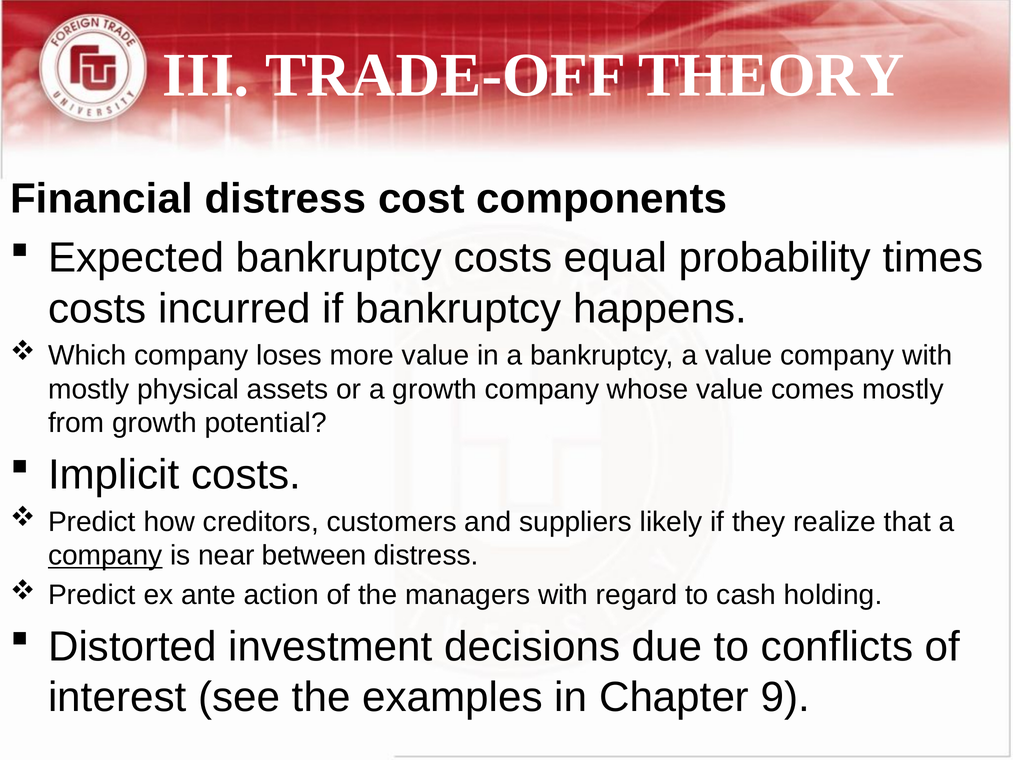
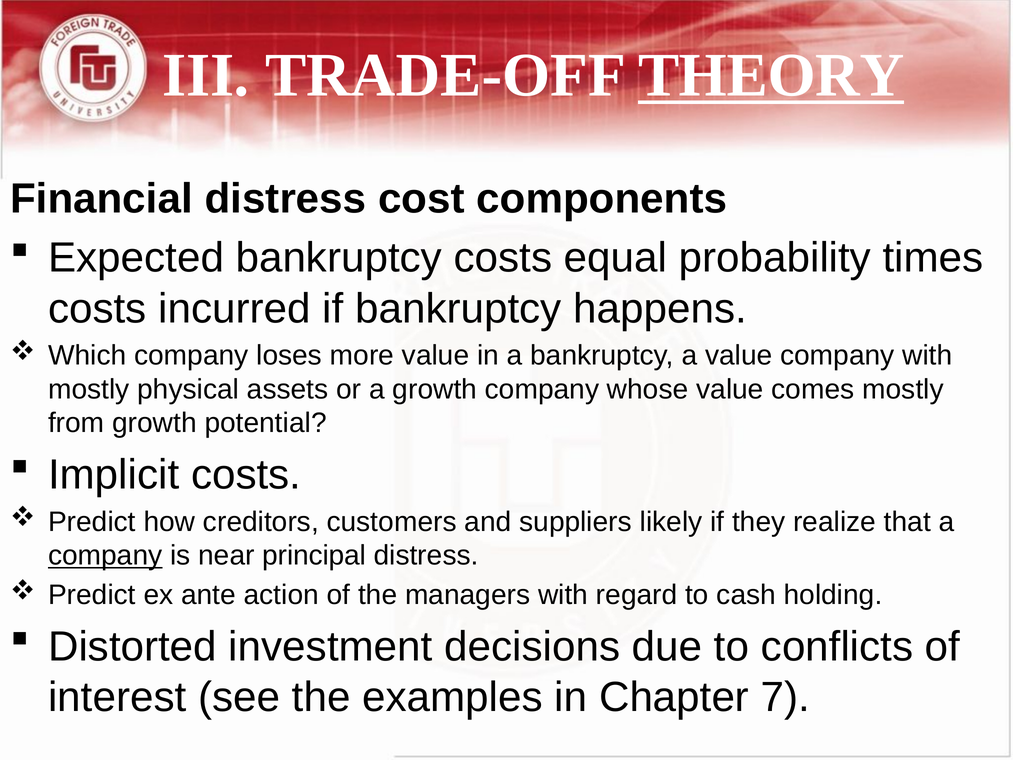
THEORY underline: none -> present
between: between -> principal
9: 9 -> 7
